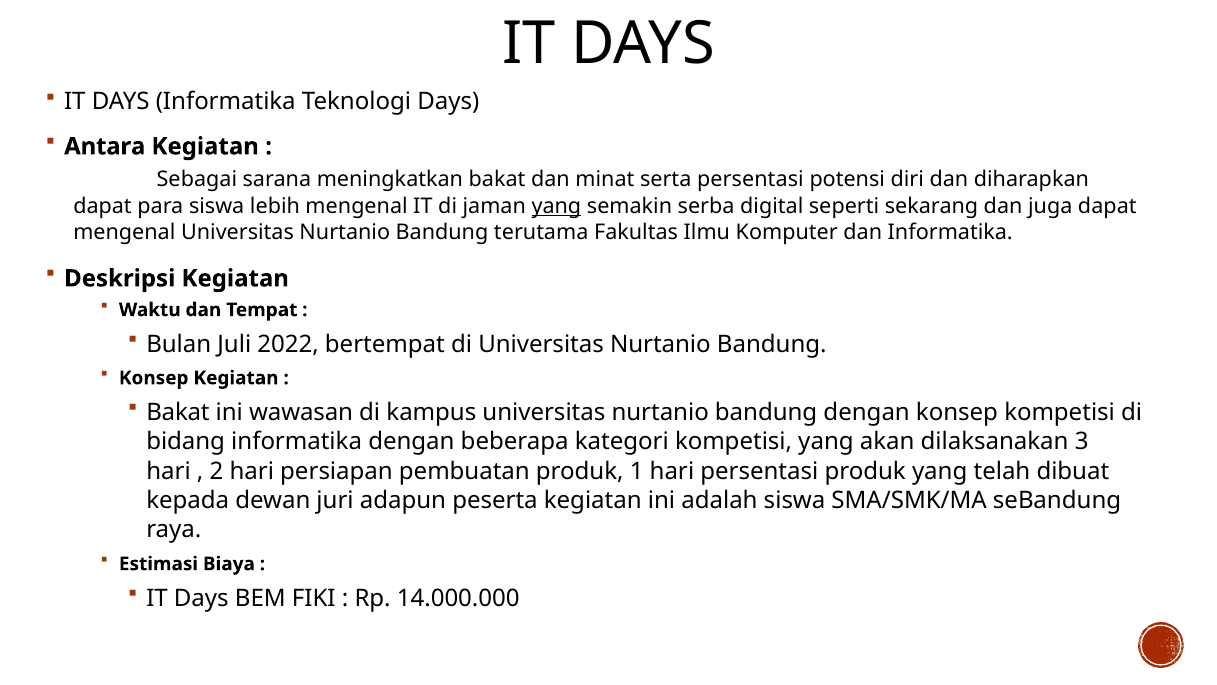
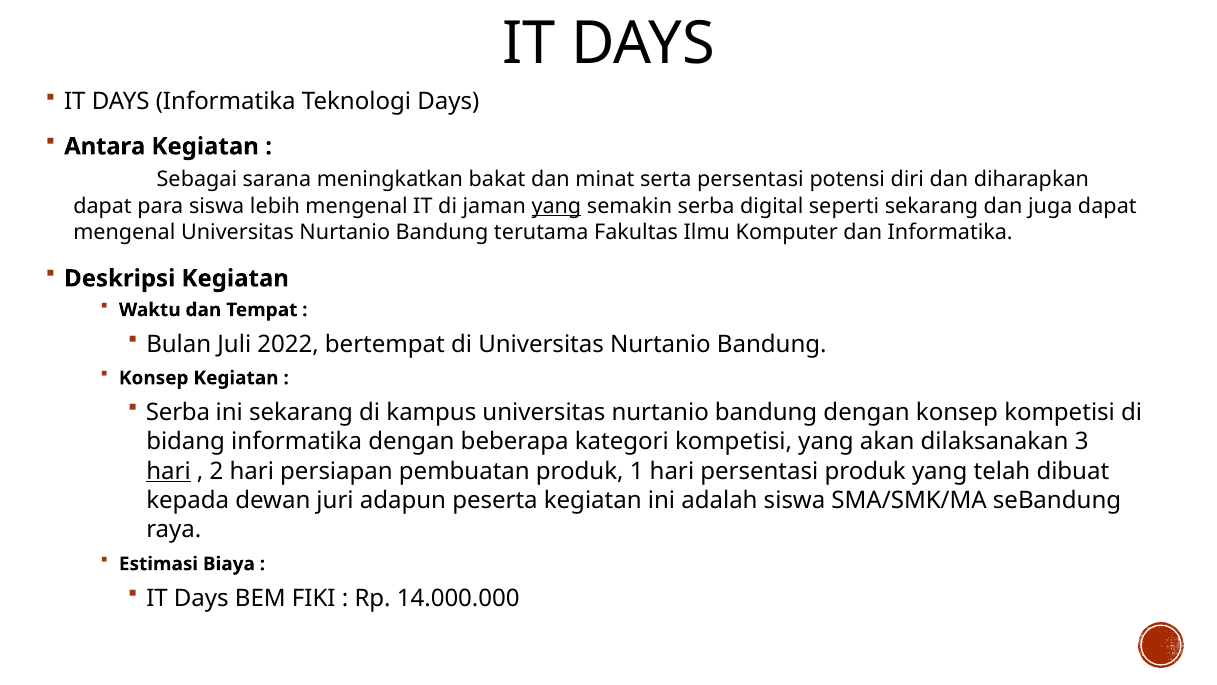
Bakat at (178, 412): Bakat -> Serba
ini wawasan: wawasan -> sekarang
hari at (169, 471) underline: none -> present
